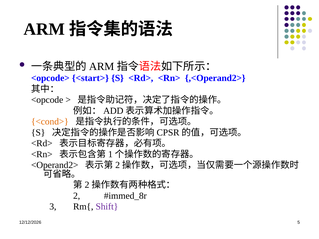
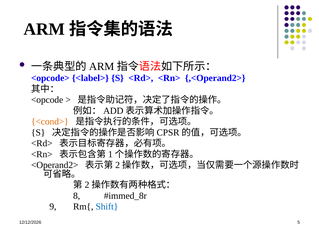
<start>: <start> -> <label>
2: 2 -> 8
3: 3 -> 9
Shift colour: purple -> blue
